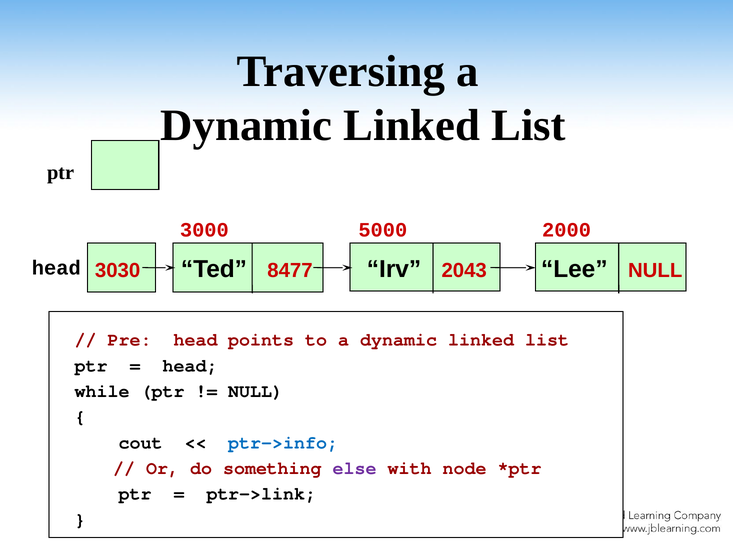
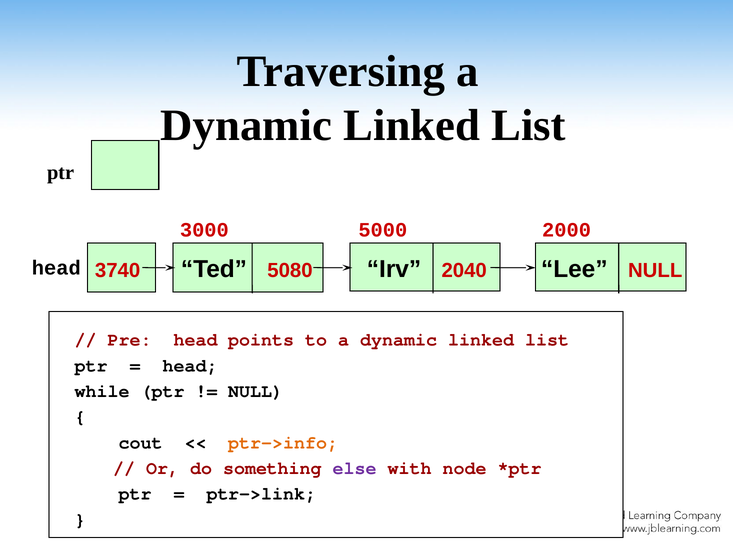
3030: 3030 -> 3740
8477: 8477 -> 5080
2043: 2043 -> 2040
ptr->info colour: blue -> orange
